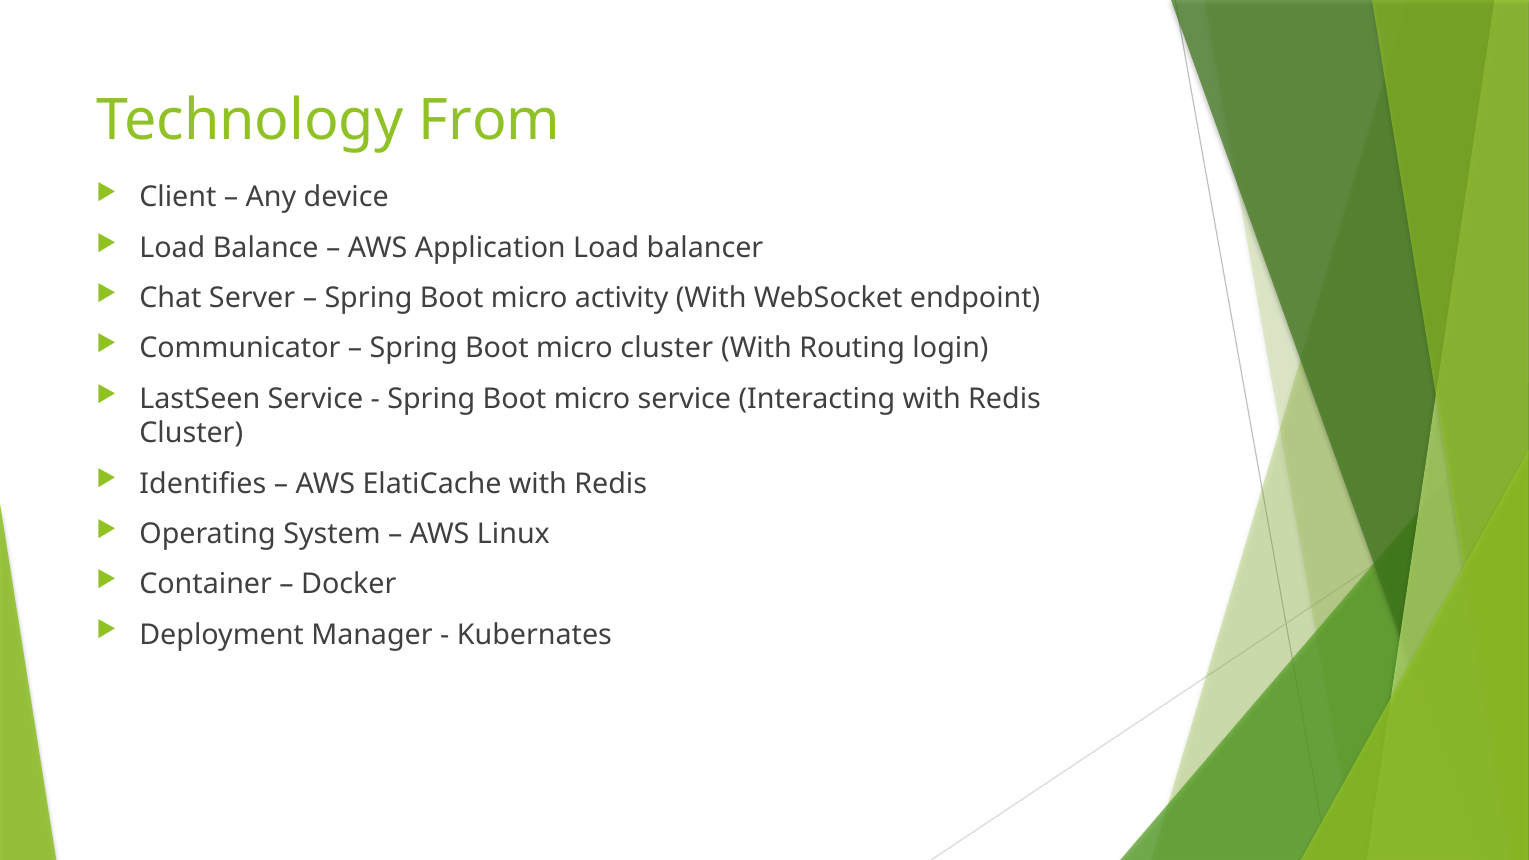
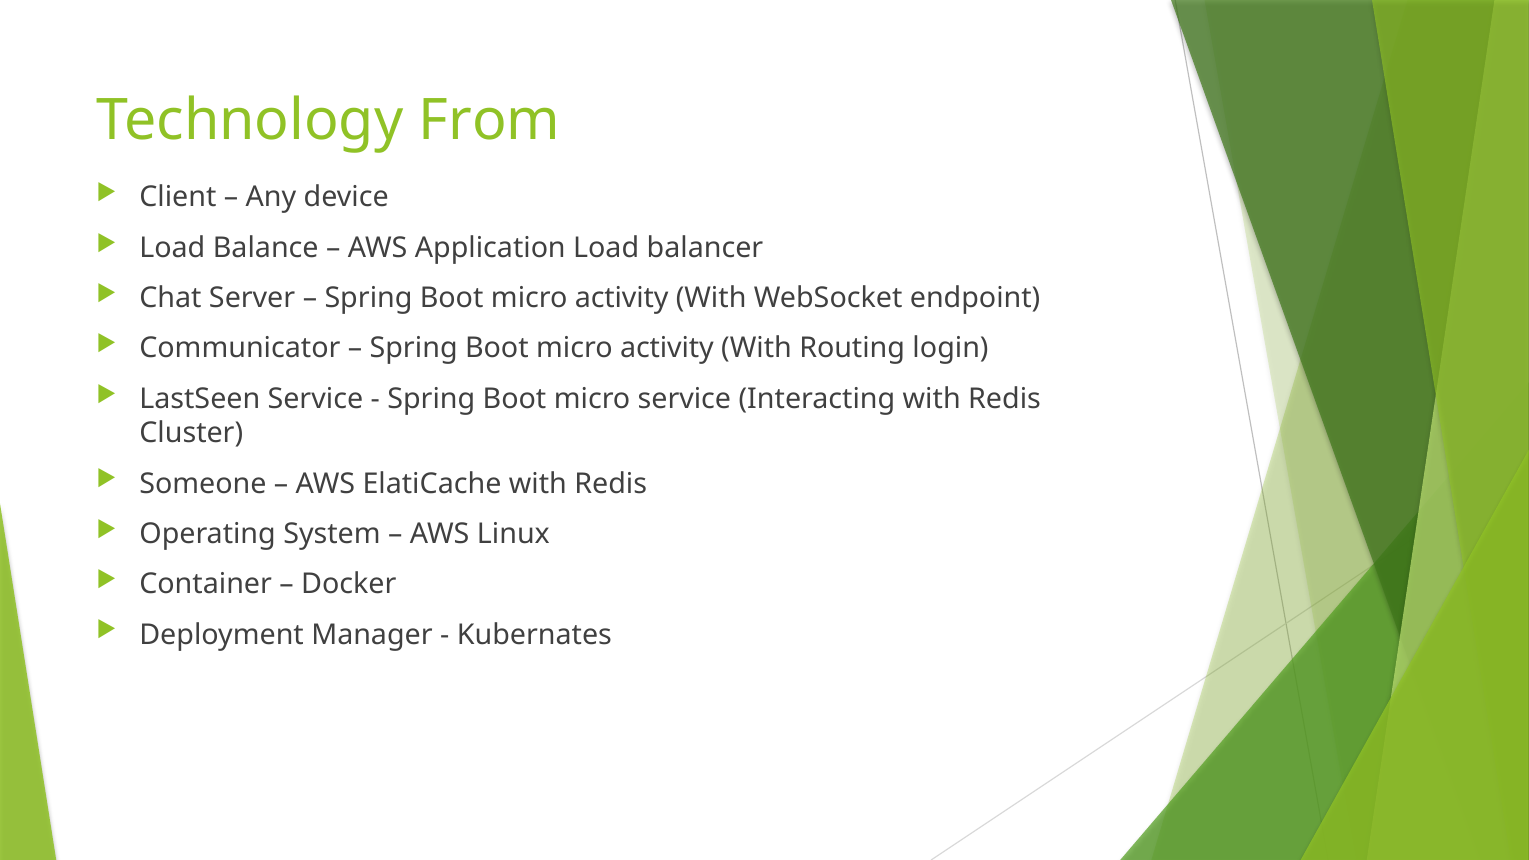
cluster at (667, 349): cluster -> activity
Identifies: Identifies -> Someone
